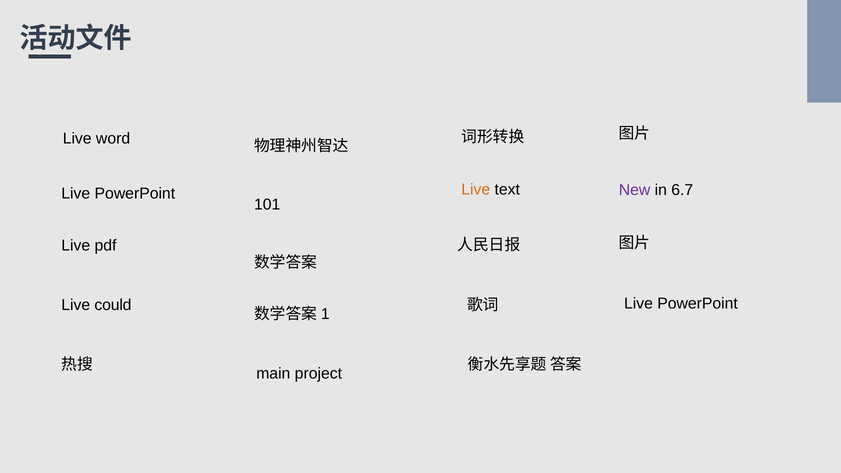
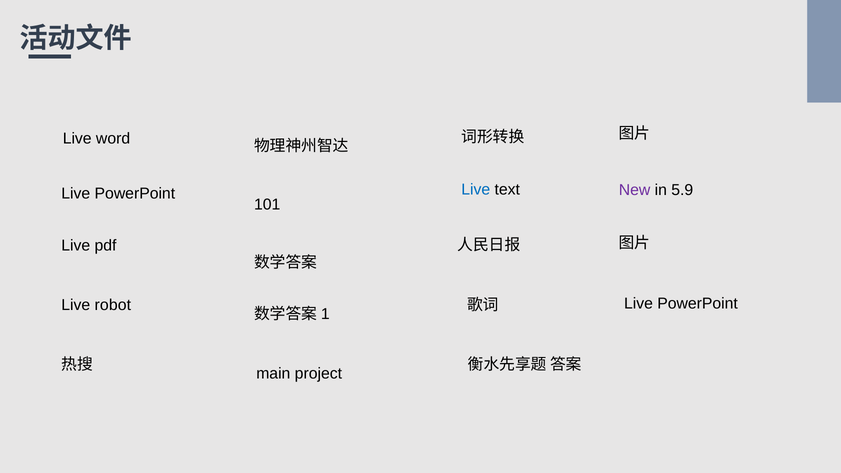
Live at (476, 190) colour: orange -> blue
6.7: 6.7 -> 5.9
could: could -> robot
